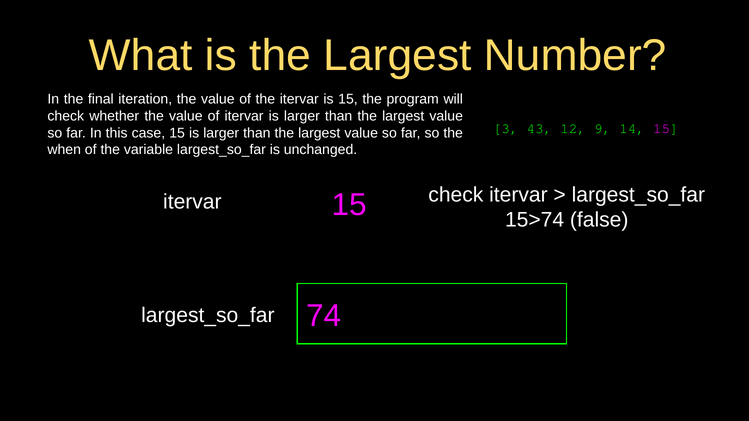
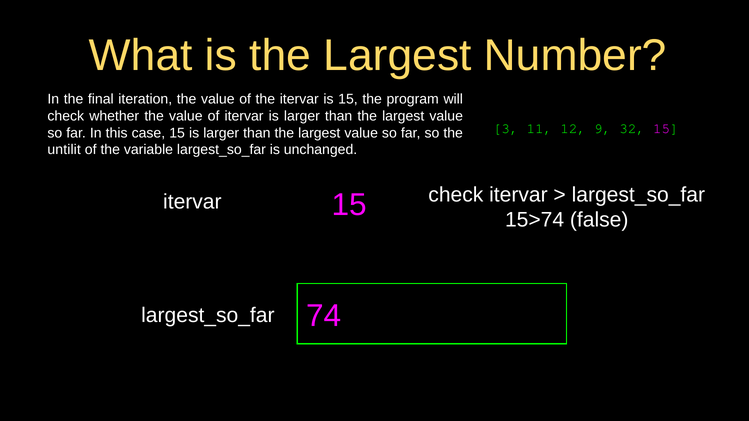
43: 43 -> 11
14: 14 -> 32
when: when -> untilit
